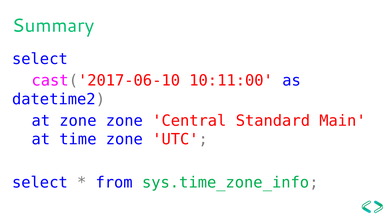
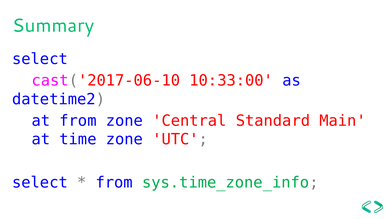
10:11:00: 10:11:00 -> 10:33:00
at zone: zone -> from
